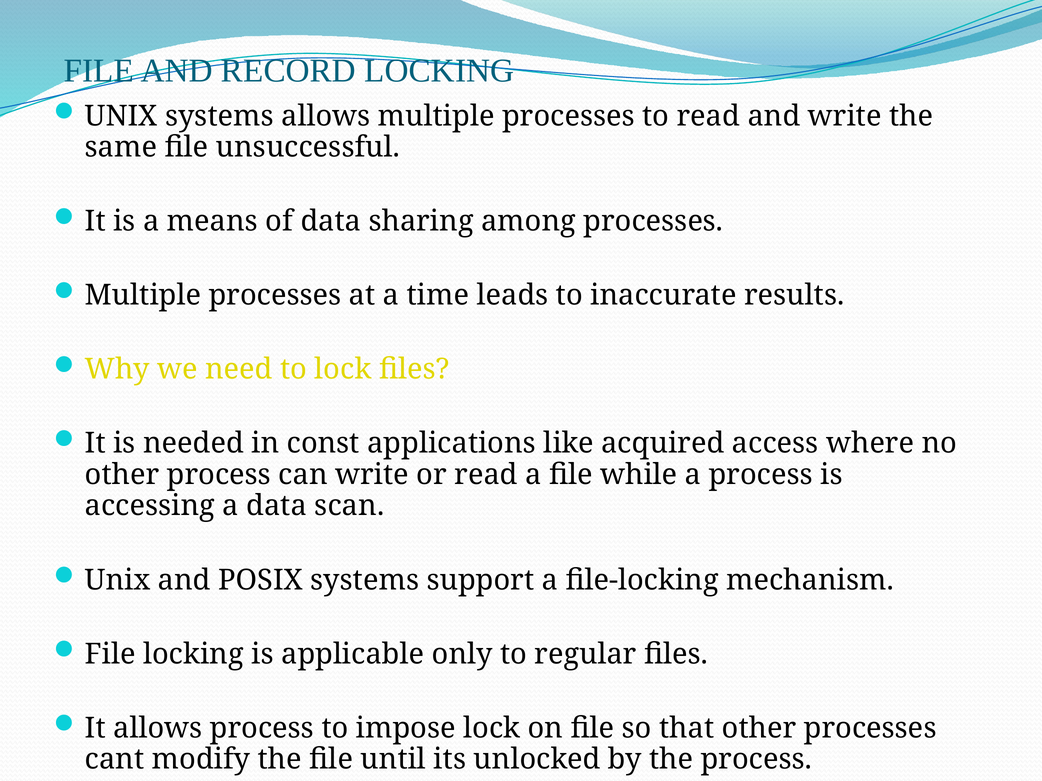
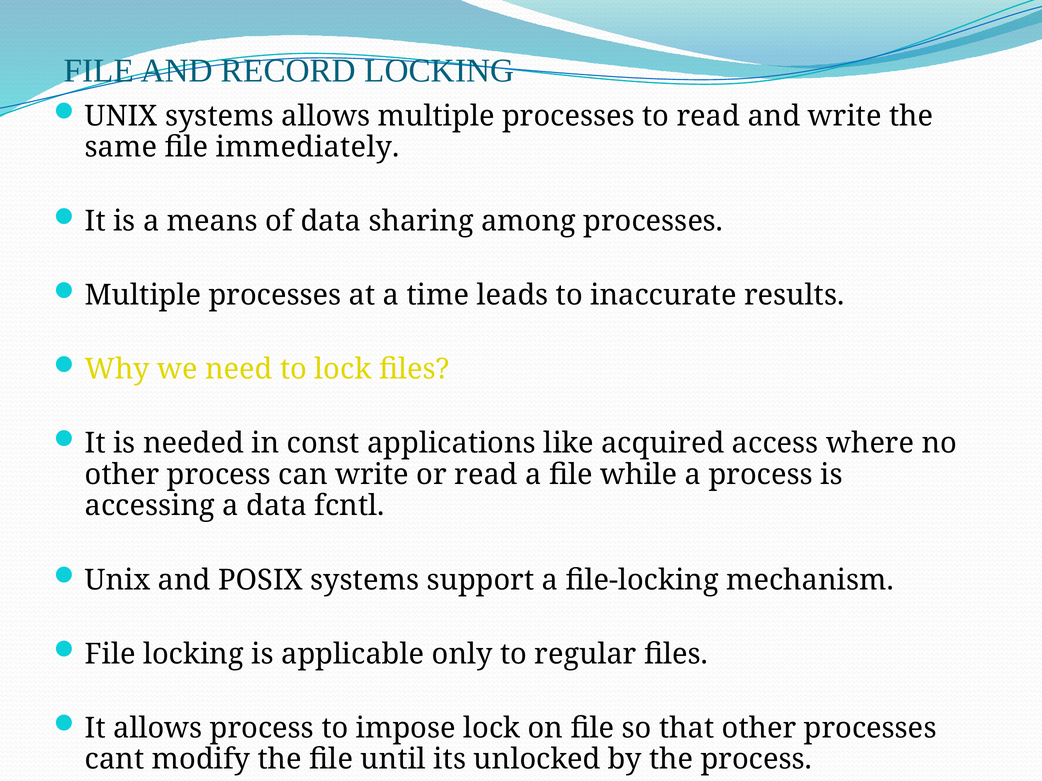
unsuccessful: unsuccessful -> immediately
scan: scan -> fcntl
